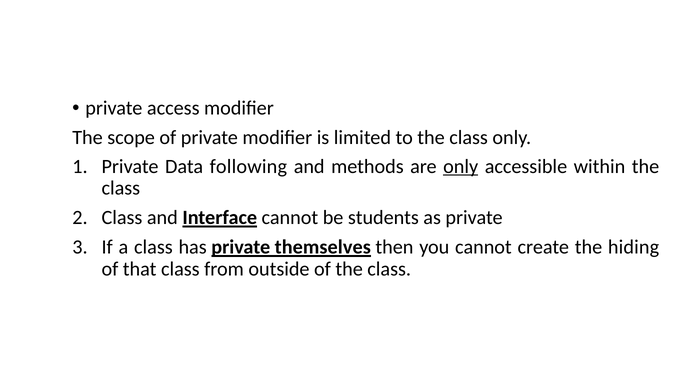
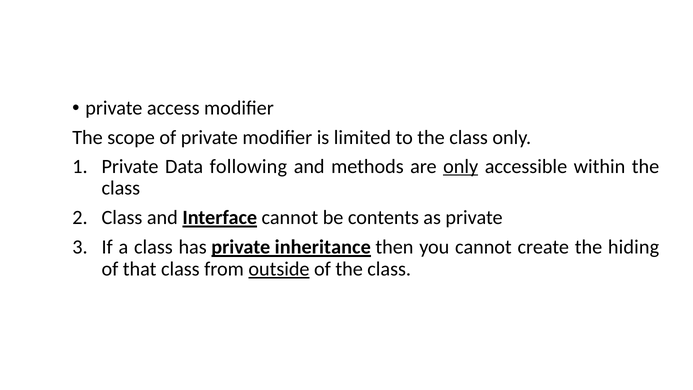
students: students -> contents
themselves: themselves -> inheritance
outside underline: none -> present
